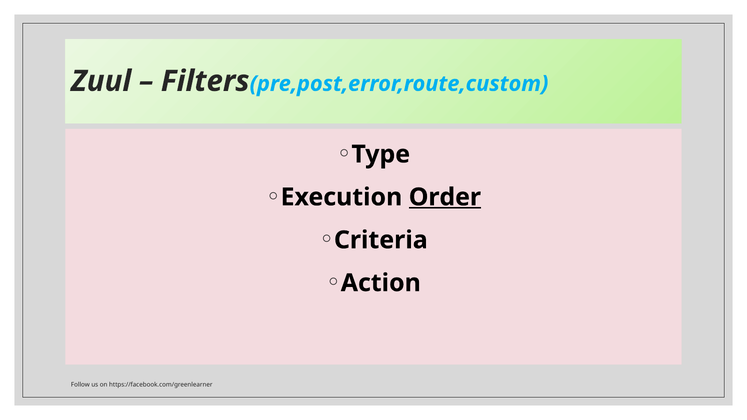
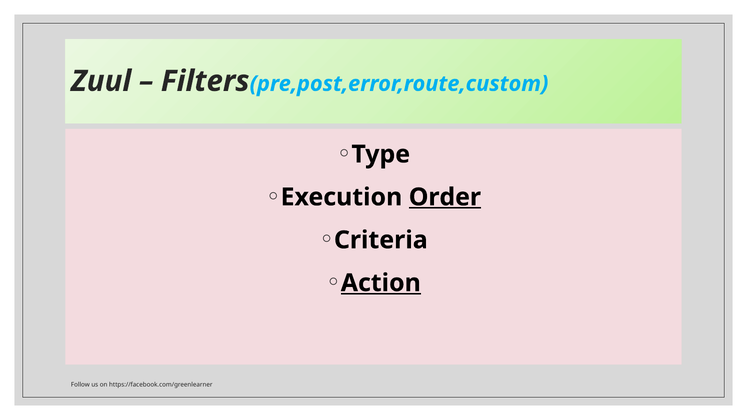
Action underline: none -> present
